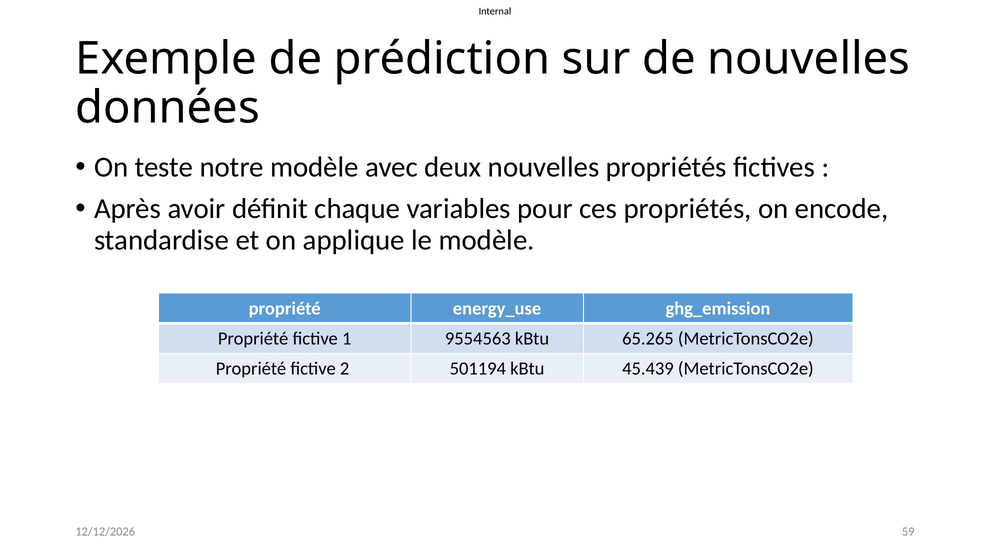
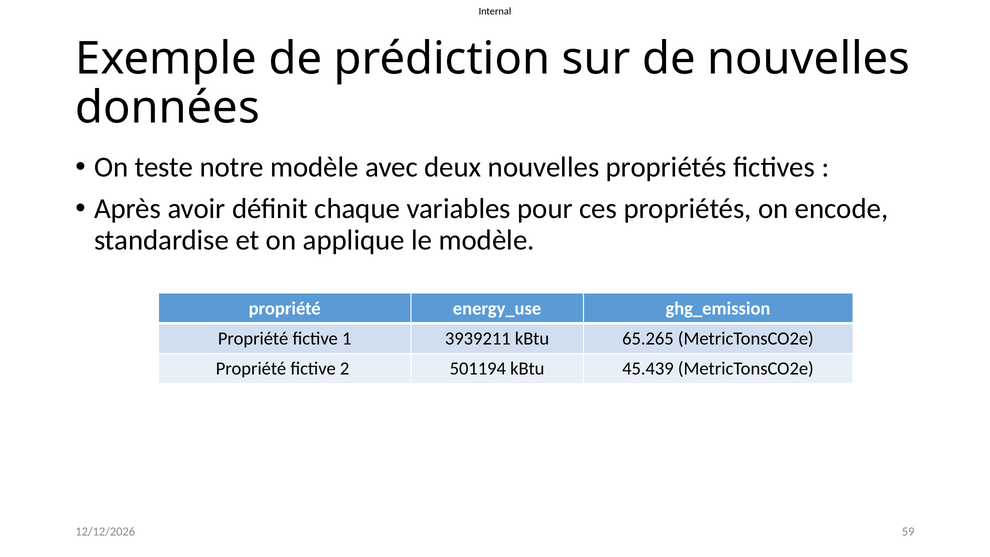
9554563: 9554563 -> 3939211
